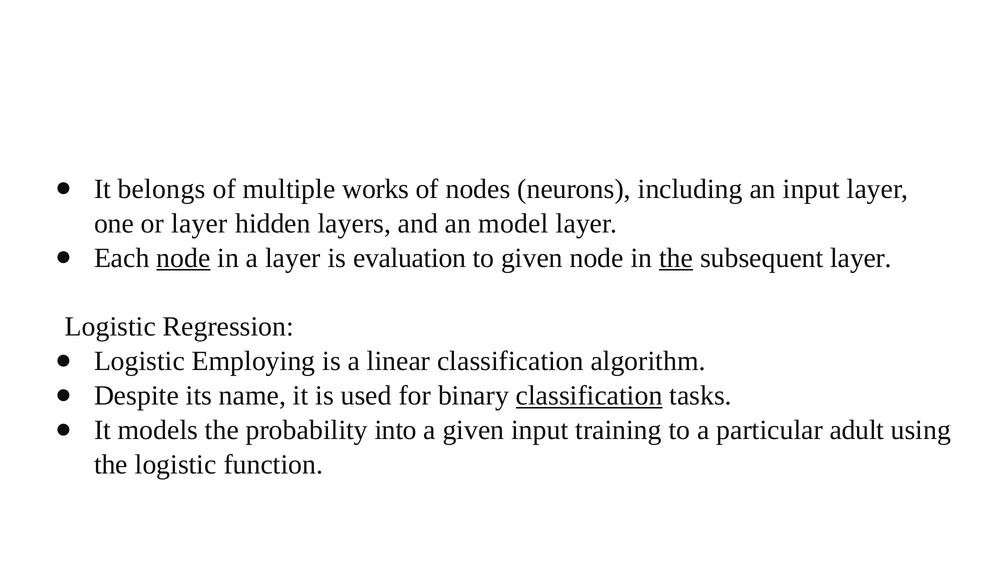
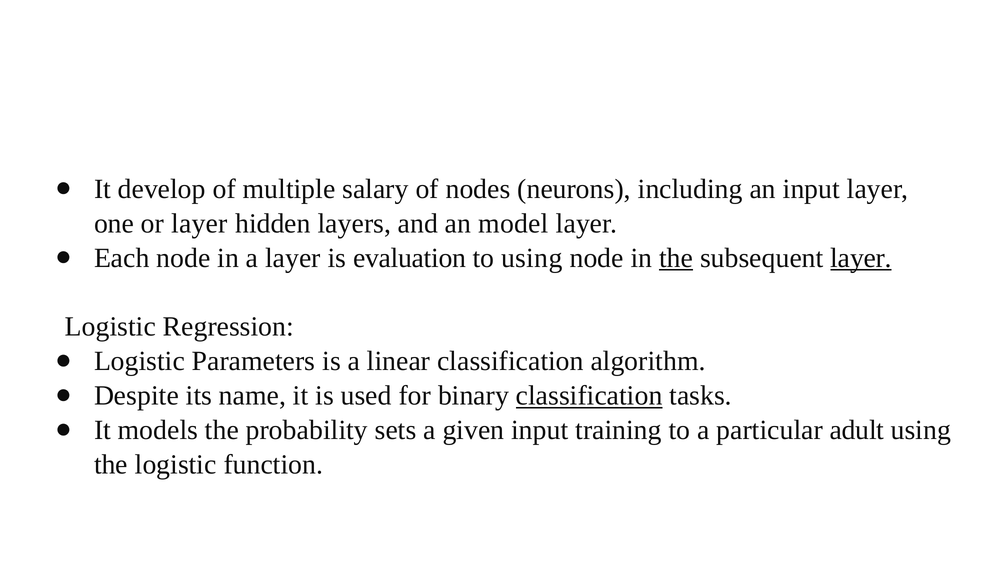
belongs: belongs -> develop
works: works -> salary
node at (183, 258) underline: present -> none
to given: given -> using
layer at (861, 258) underline: none -> present
Employing: Employing -> Parameters
into: into -> sets
